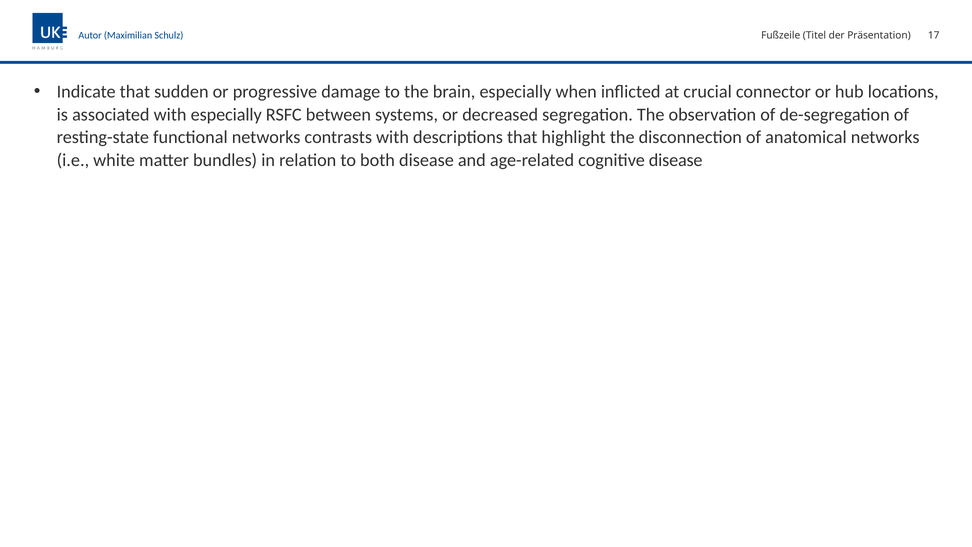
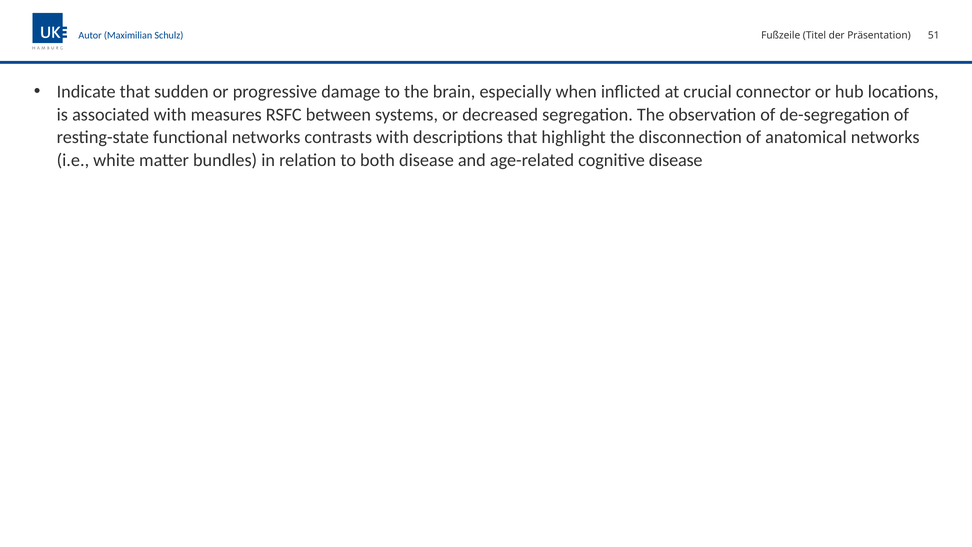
17: 17 -> 51
with especially: especially -> measures
